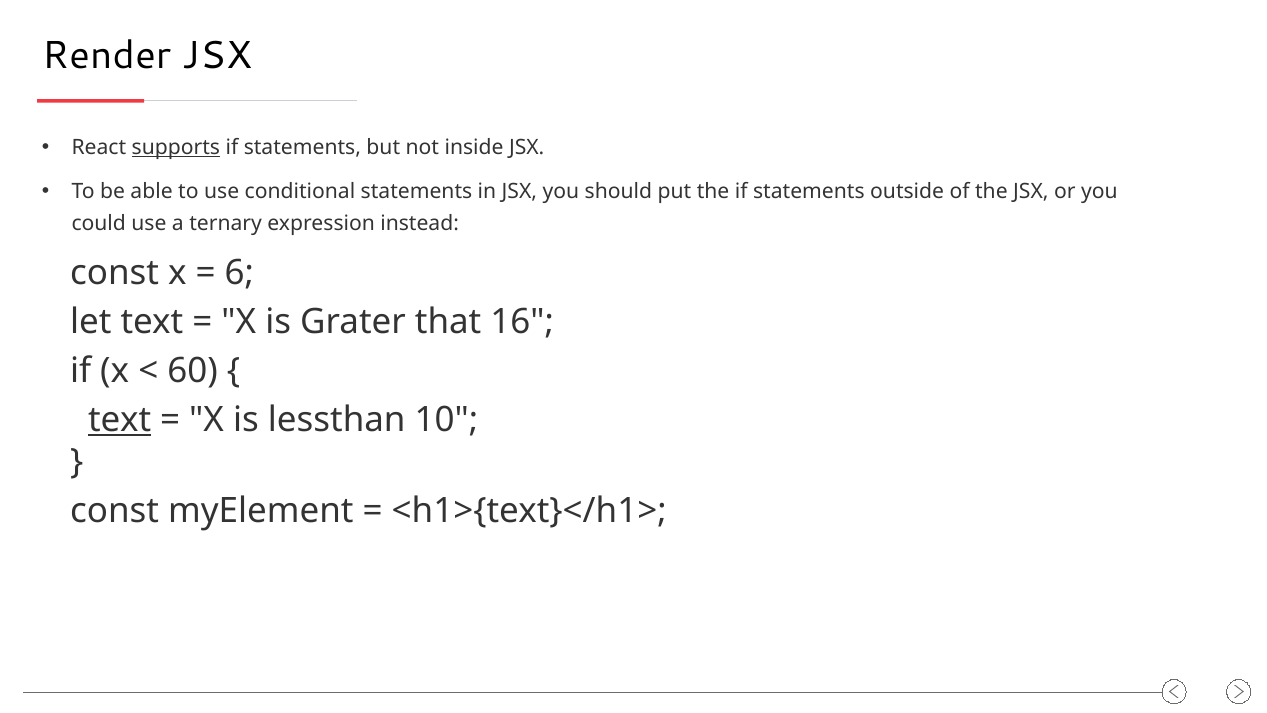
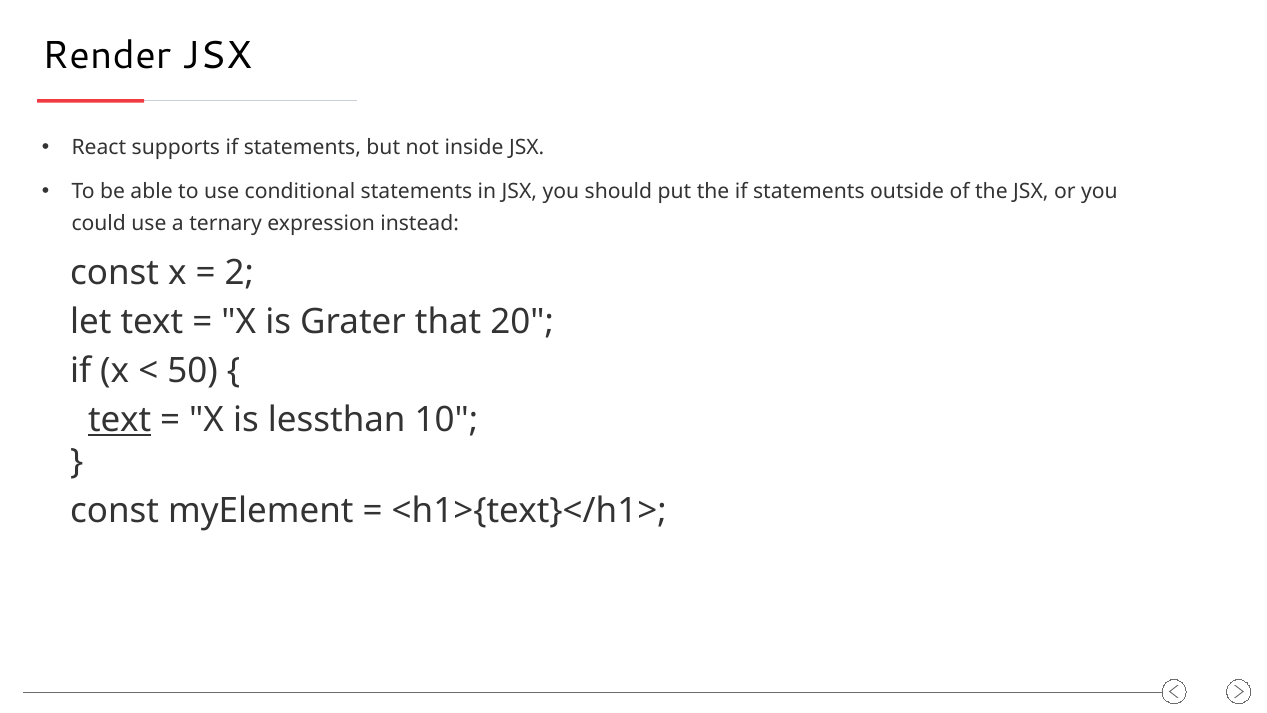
supports underline: present -> none
6: 6 -> 2
16: 16 -> 20
60: 60 -> 50
